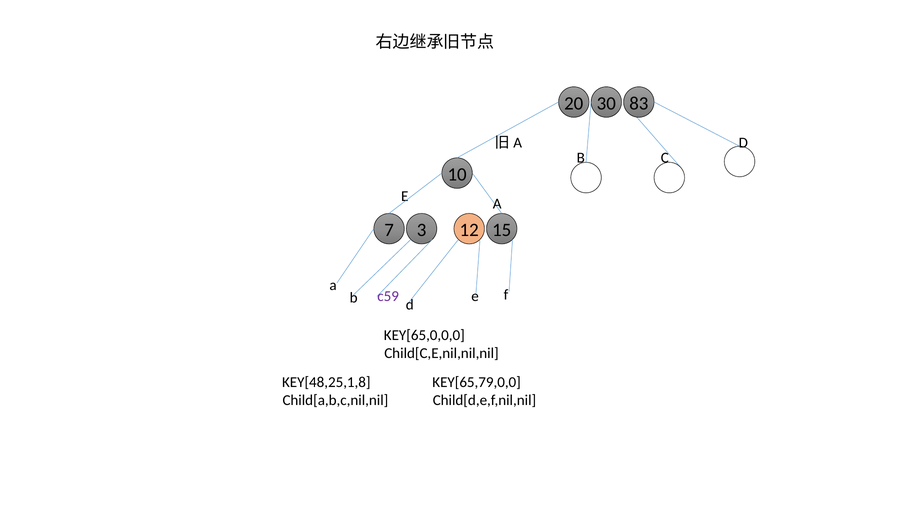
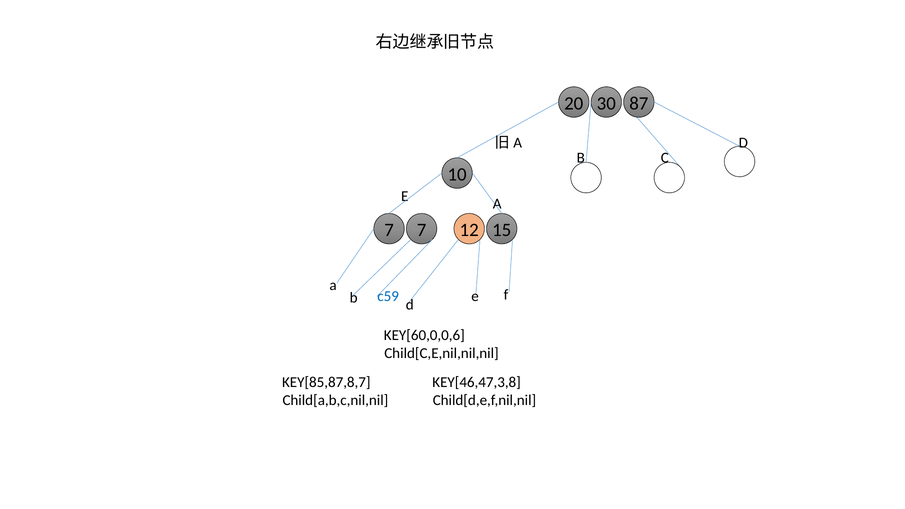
83: 83 -> 87
7 3: 3 -> 7
c59 colour: purple -> blue
KEY[65,0,0,0: KEY[65,0,0,0 -> KEY[60,0,0,6
KEY[48,25,1,8: KEY[48,25,1,8 -> KEY[85,87,8,7
KEY[65,79,0,0: KEY[65,79,0,0 -> KEY[46,47,3,8
